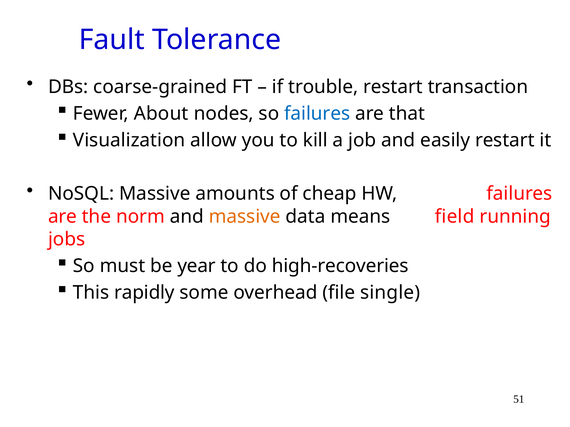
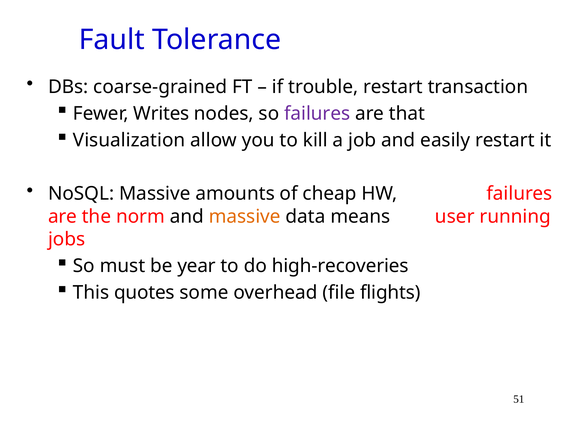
About: About -> Writes
failures at (317, 114) colour: blue -> purple
field: field -> user
rapidly: rapidly -> quotes
single: single -> flights
